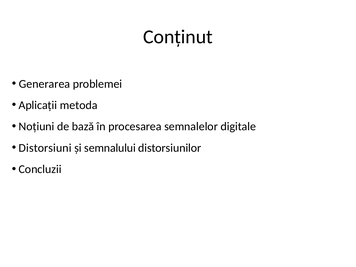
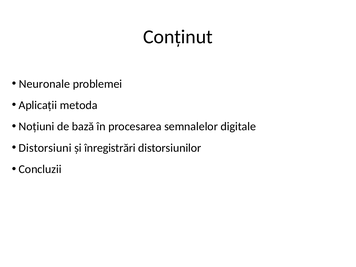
Generarea: Generarea -> Neuronale
semnalului: semnalului -> înregistrări
